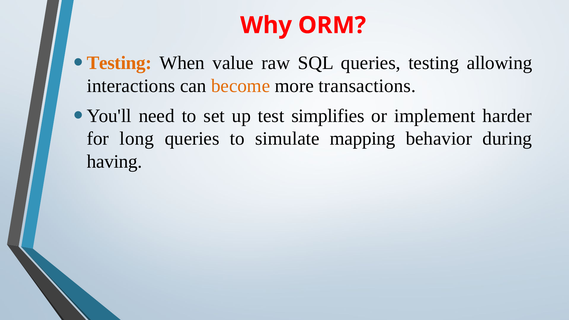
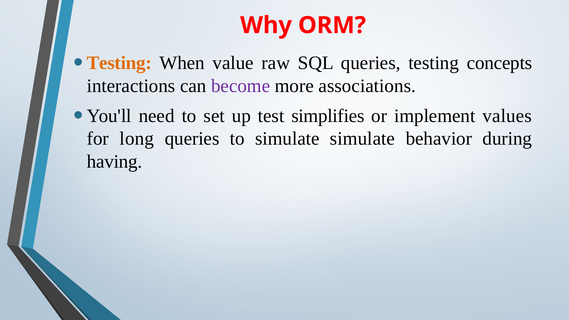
allowing: allowing -> concepts
become colour: orange -> purple
transactions: transactions -> associations
harder: harder -> values
simulate mapping: mapping -> simulate
